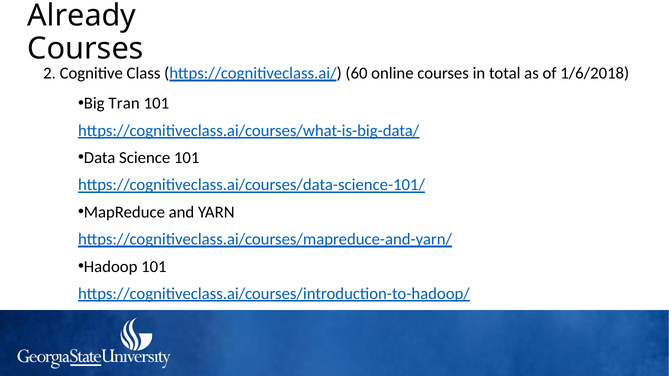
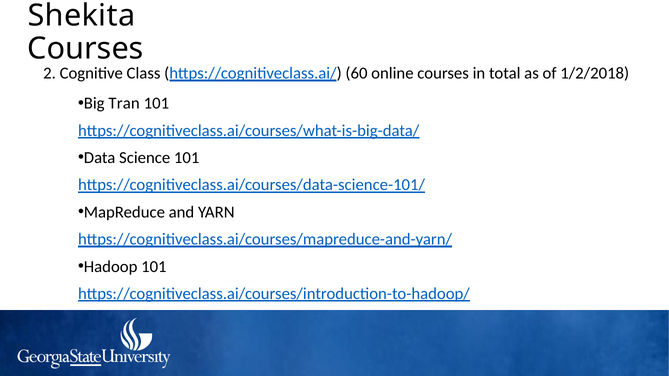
Already: Already -> Shekita
1/6/2018: 1/6/2018 -> 1/2/2018
